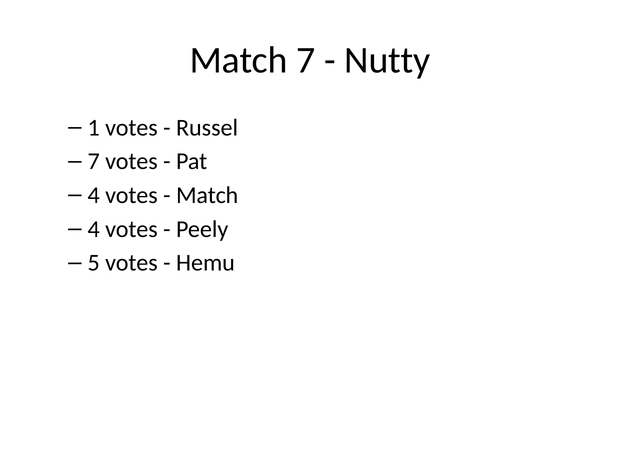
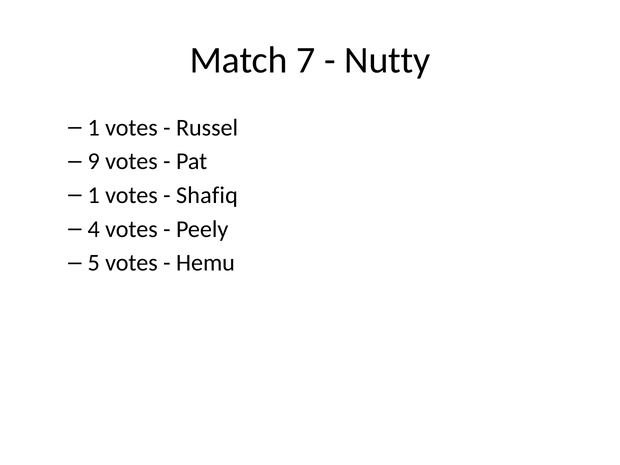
7 at (94, 162): 7 -> 9
4 at (94, 195): 4 -> 1
Match at (207, 195): Match -> Shafiq
